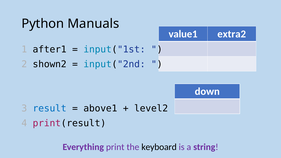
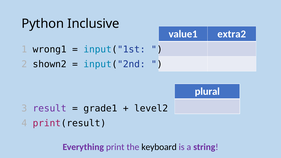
Manuals: Manuals -> Inclusive
after1: after1 -> wrong1
down: down -> plural
result colour: blue -> purple
above1: above1 -> grade1
